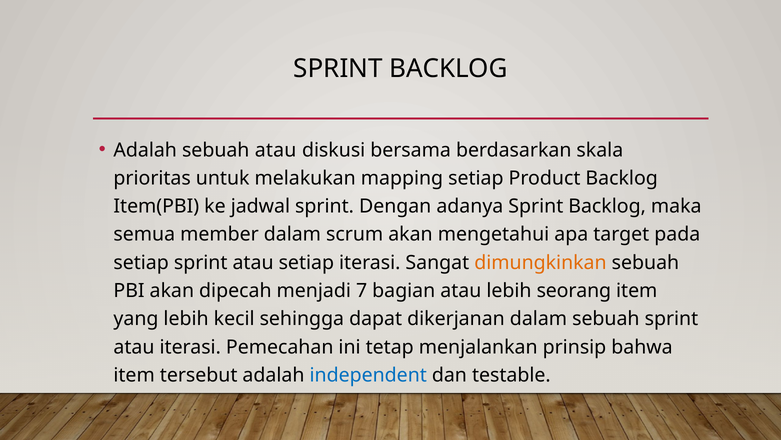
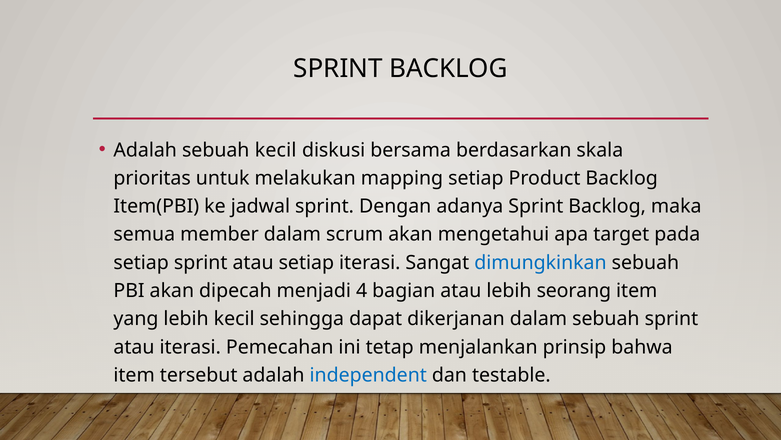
sebuah atau: atau -> kecil
dimungkinkan colour: orange -> blue
7: 7 -> 4
